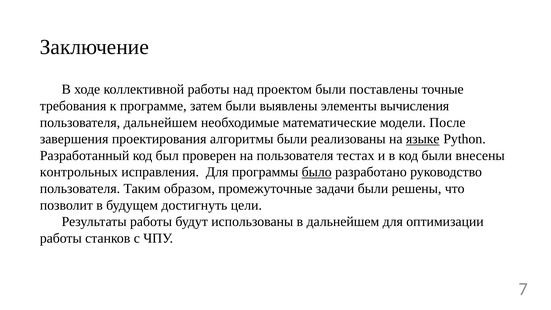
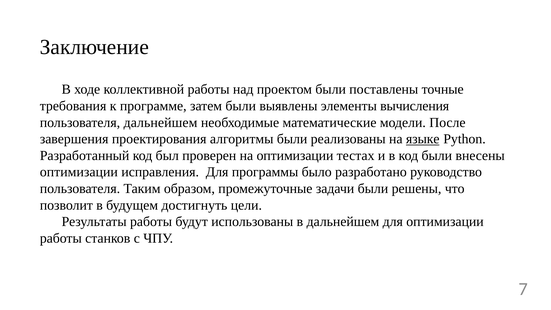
на пользователя: пользователя -> оптимизации
контрольных at (79, 172): контрольных -> оптимизации
было underline: present -> none
